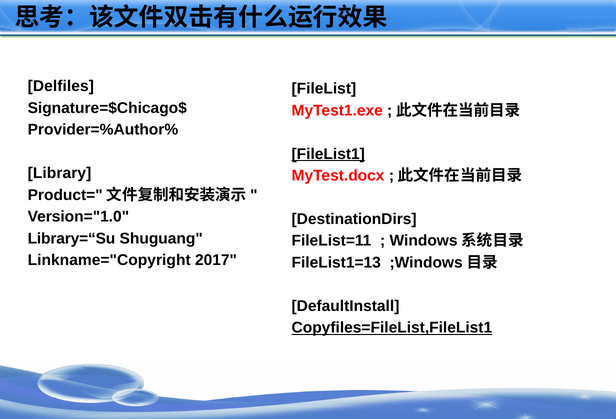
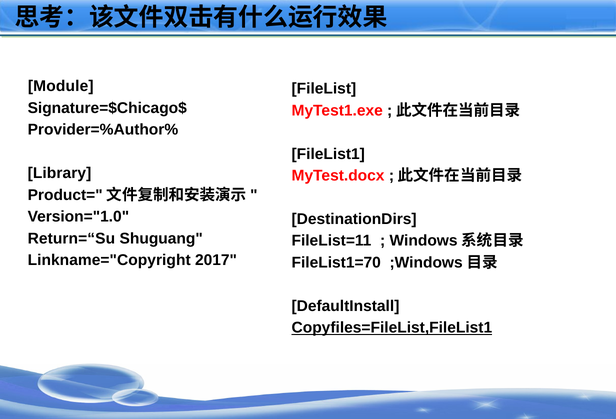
Delfiles: Delfiles -> Module
FileList1 underline: present -> none
Library=“Su: Library=“Su -> Return=“Su
FileList1=13: FileList1=13 -> FileList1=70
